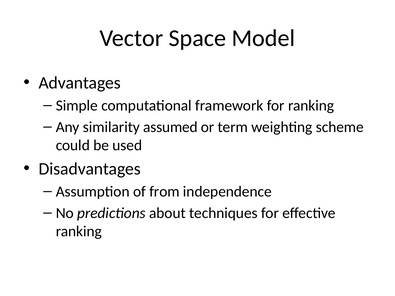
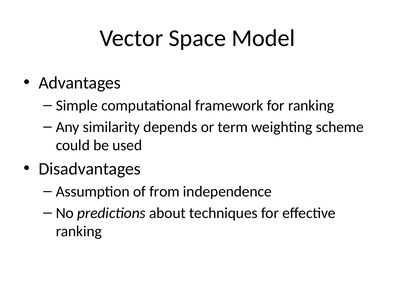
assumed: assumed -> depends
